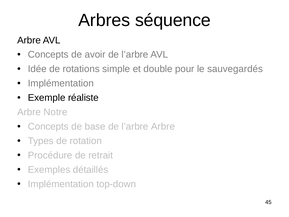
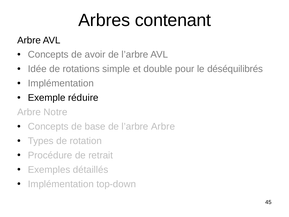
séquence: séquence -> contenant
sauvegardés: sauvegardés -> déséquilibrés
réaliste: réaliste -> réduire
